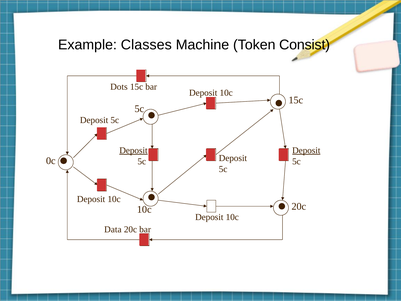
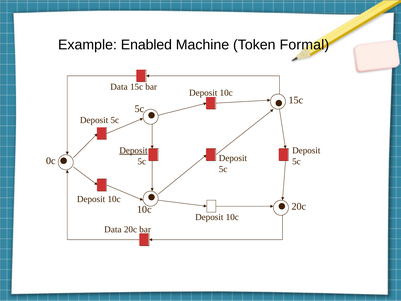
Classes: Classes -> Enabled
Consist: Consist -> Formal
Dots at (119, 87): Dots -> Data
Deposit at (306, 150) underline: present -> none
